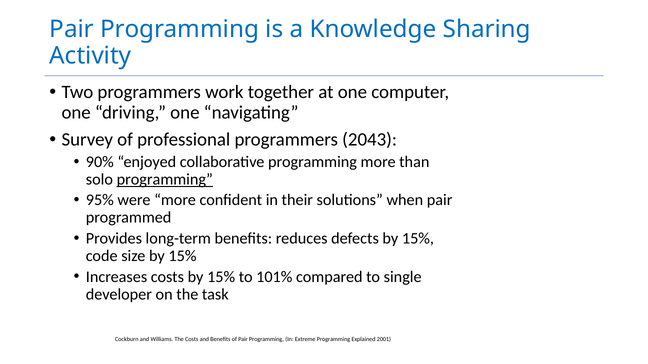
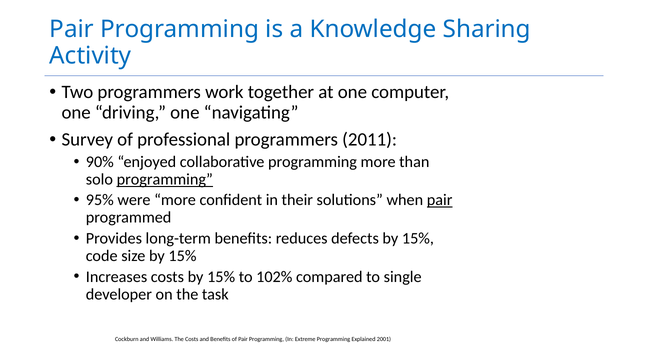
2043: 2043 -> 2011
pair at (440, 200) underline: none -> present
101%: 101% -> 102%
